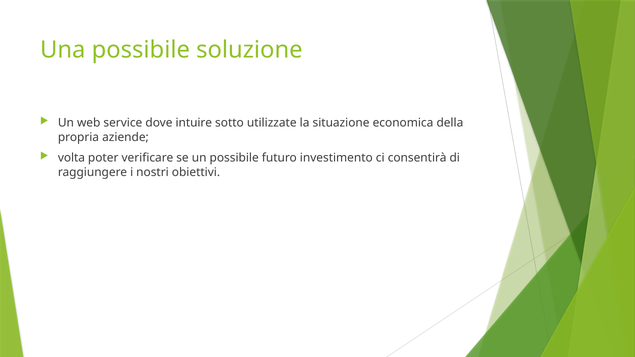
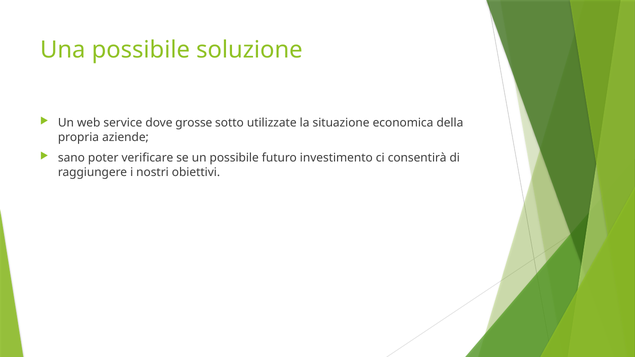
intuire: intuire -> grosse
volta: volta -> sano
